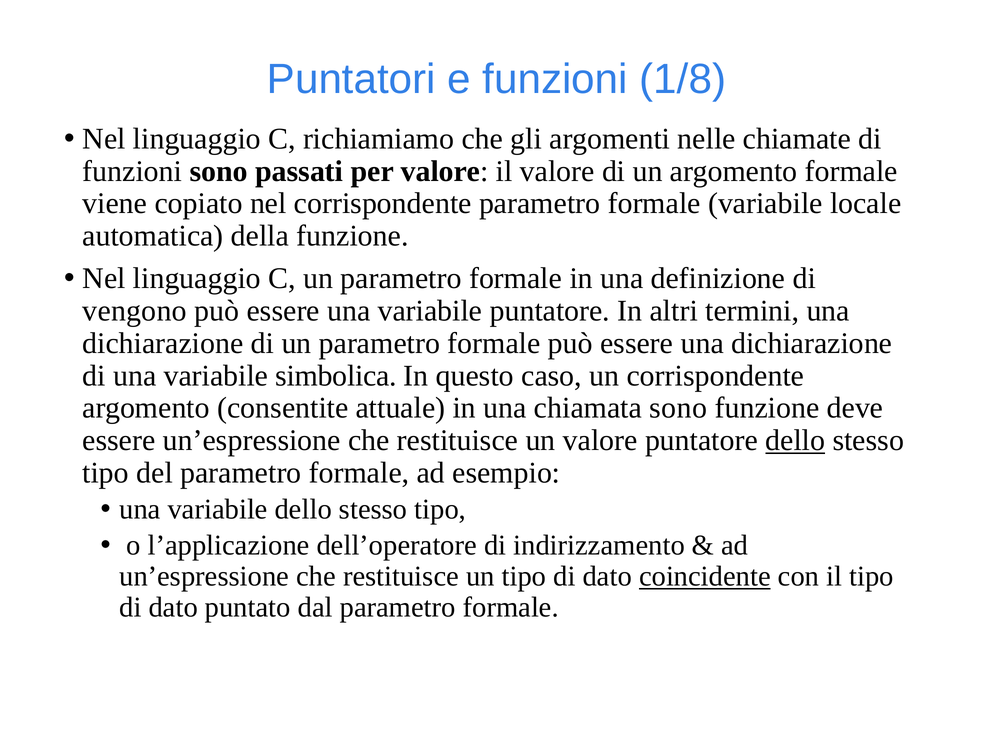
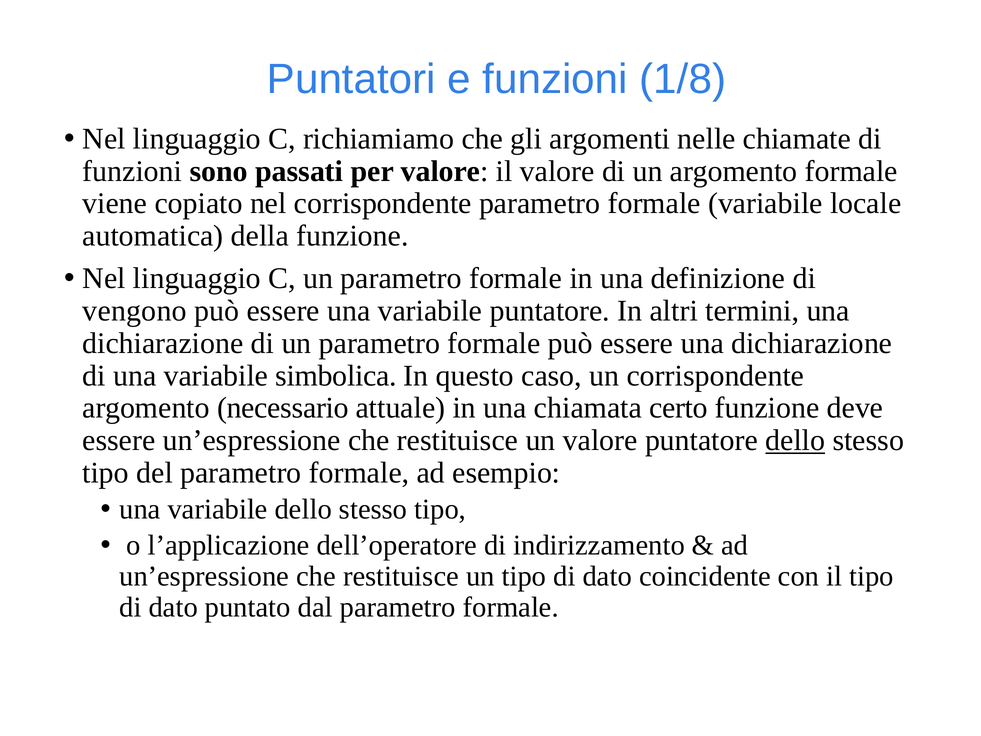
consentite: consentite -> necessario
chiamata sono: sono -> certo
coincidente underline: present -> none
